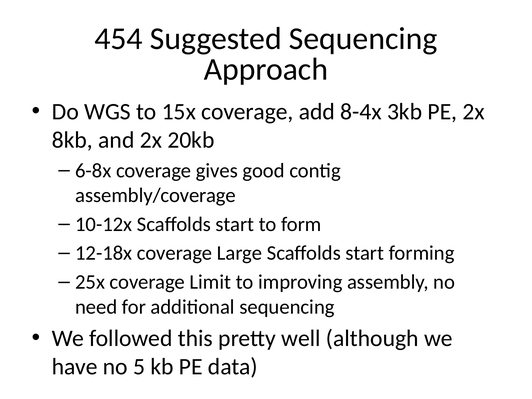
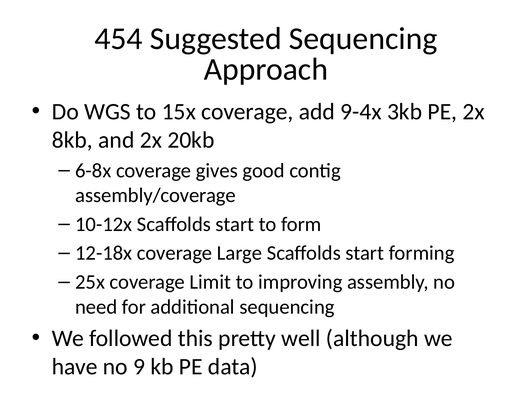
8-4x: 8-4x -> 9-4x
5: 5 -> 9
